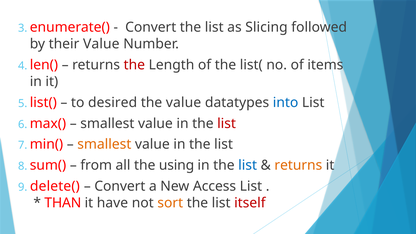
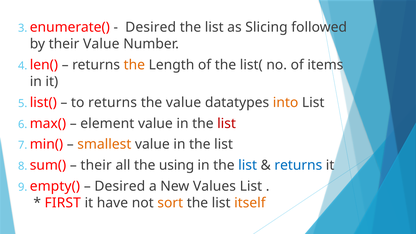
Convert at (151, 27): Convert -> Desired
the at (134, 65) colour: red -> orange
to desired: desired -> returns
into colour: blue -> orange
smallest at (107, 123): smallest -> element
from at (96, 165): from -> their
returns at (298, 165) colour: orange -> blue
delete(: delete( -> empty(
Convert at (120, 186): Convert -> Desired
Access: Access -> Values
THAN: THAN -> FIRST
itself colour: red -> orange
